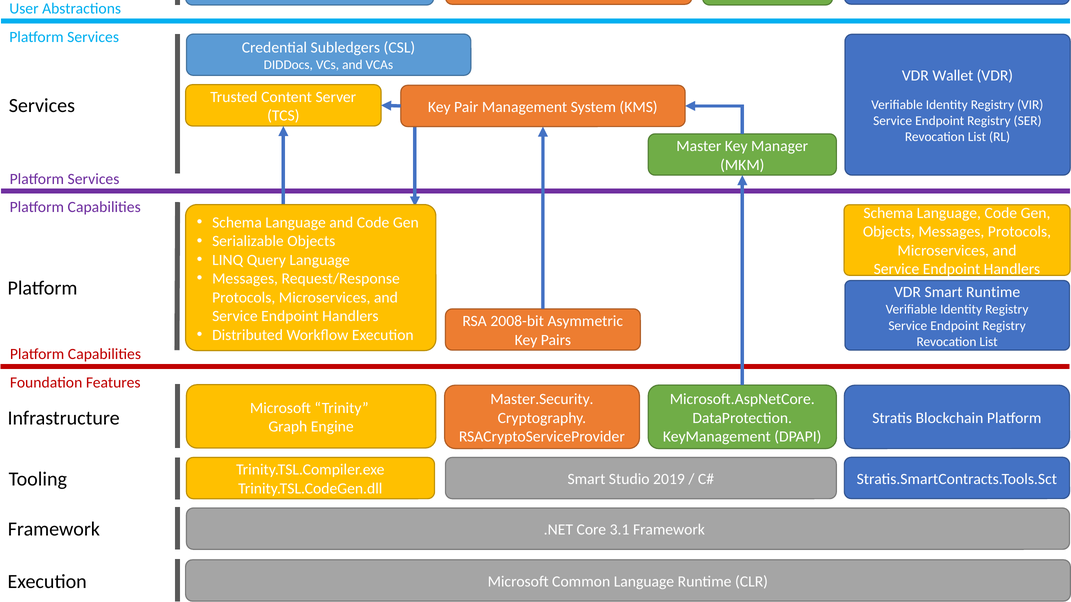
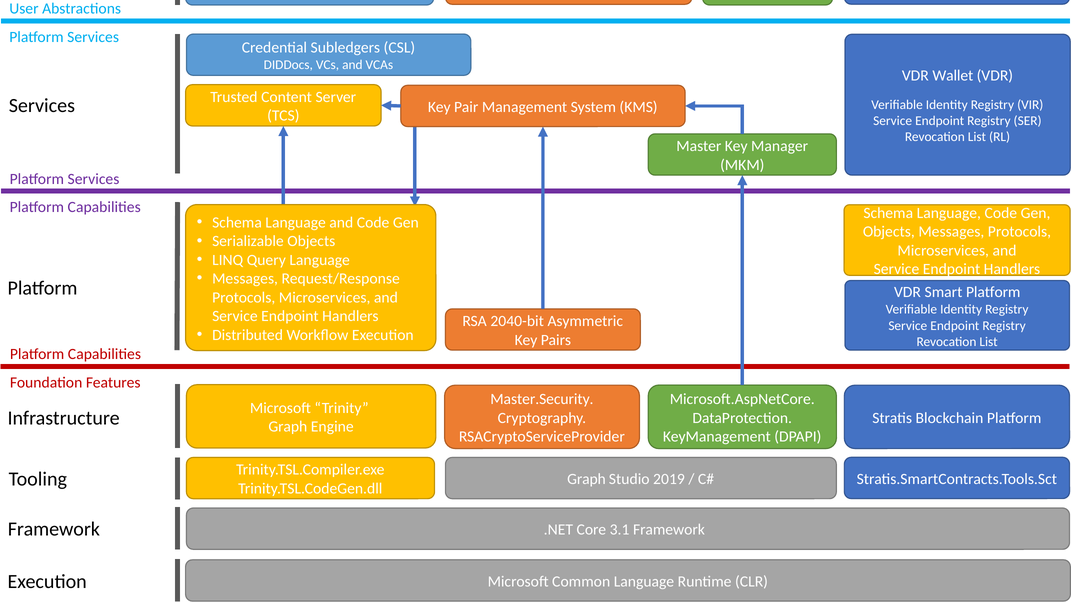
Smart Runtime: Runtime -> Platform
2008-bit: 2008-bit -> 2040-bit
Tooling Smart: Smart -> Graph
